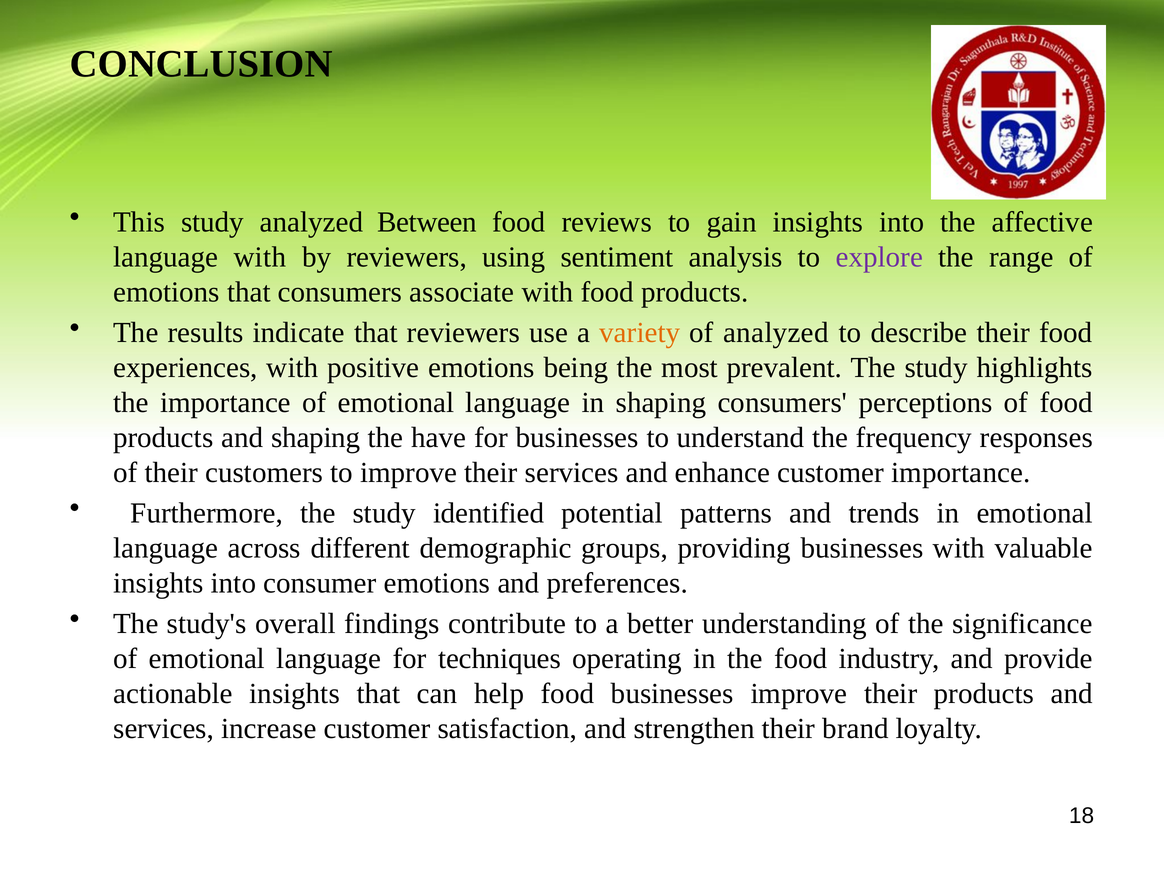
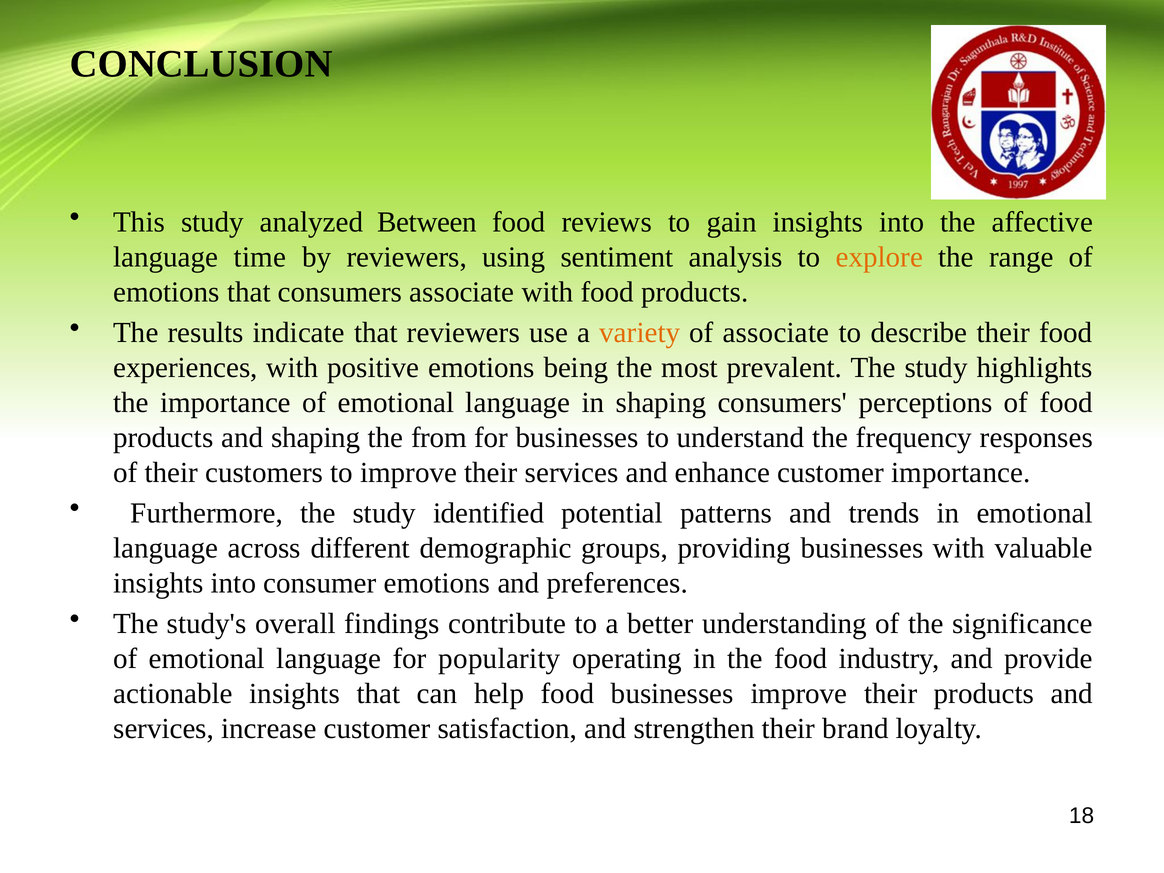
language with: with -> time
explore colour: purple -> orange
of analyzed: analyzed -> associate
have: have -> from
techniques: techniques -> popularity
